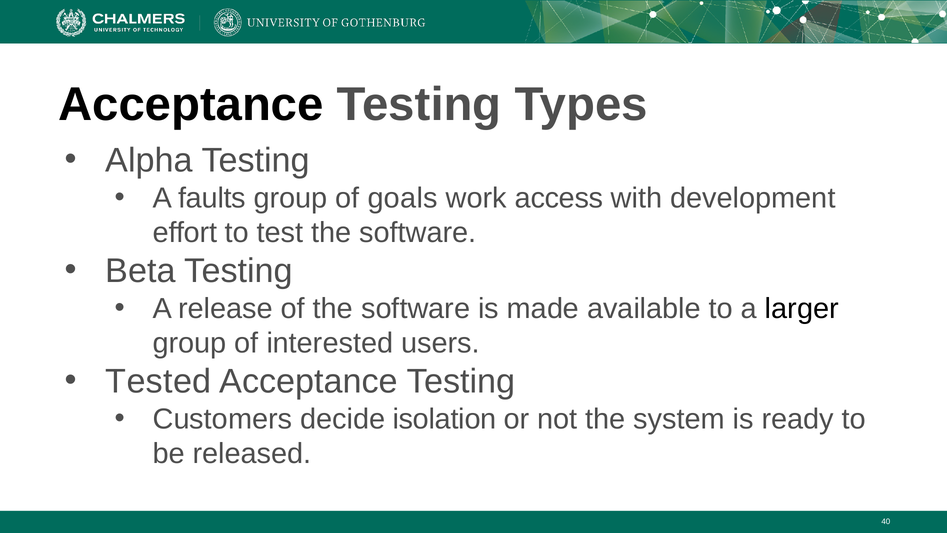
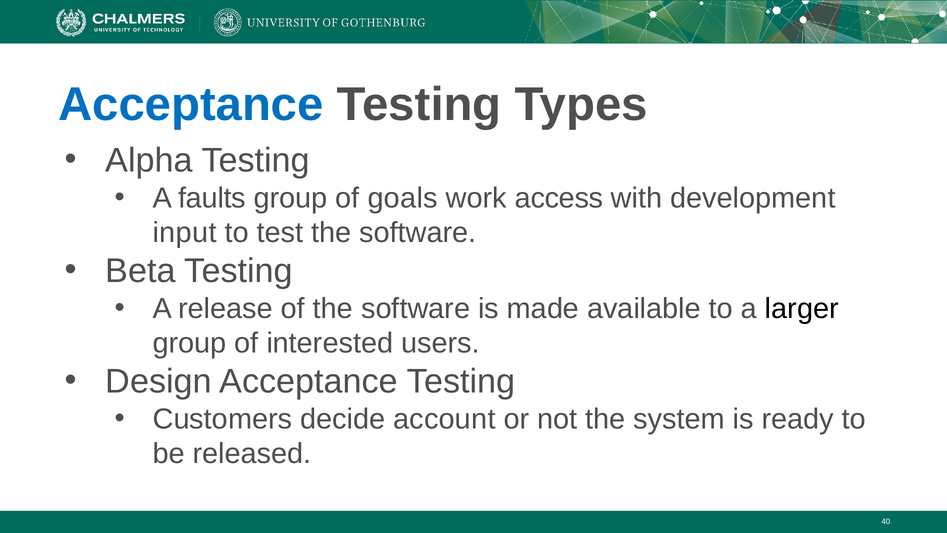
Acceptance at (191, 105) colour: black -> blue
effort: effort -> input
Tested: Tested -> Design
isolation: isolation -> account
